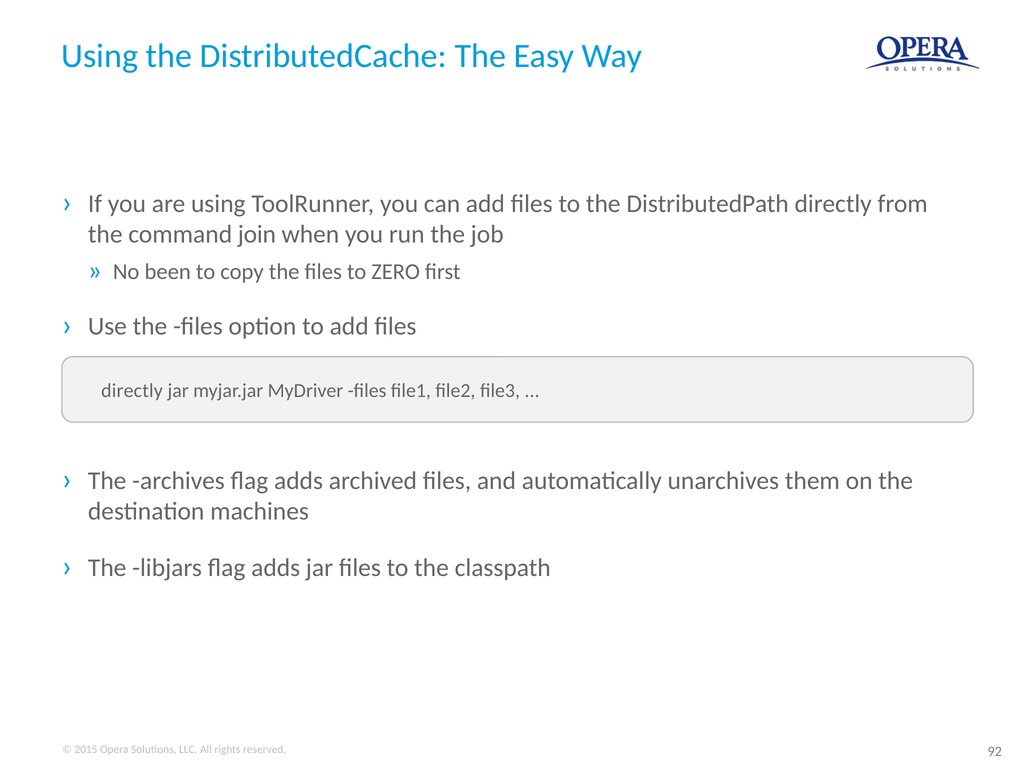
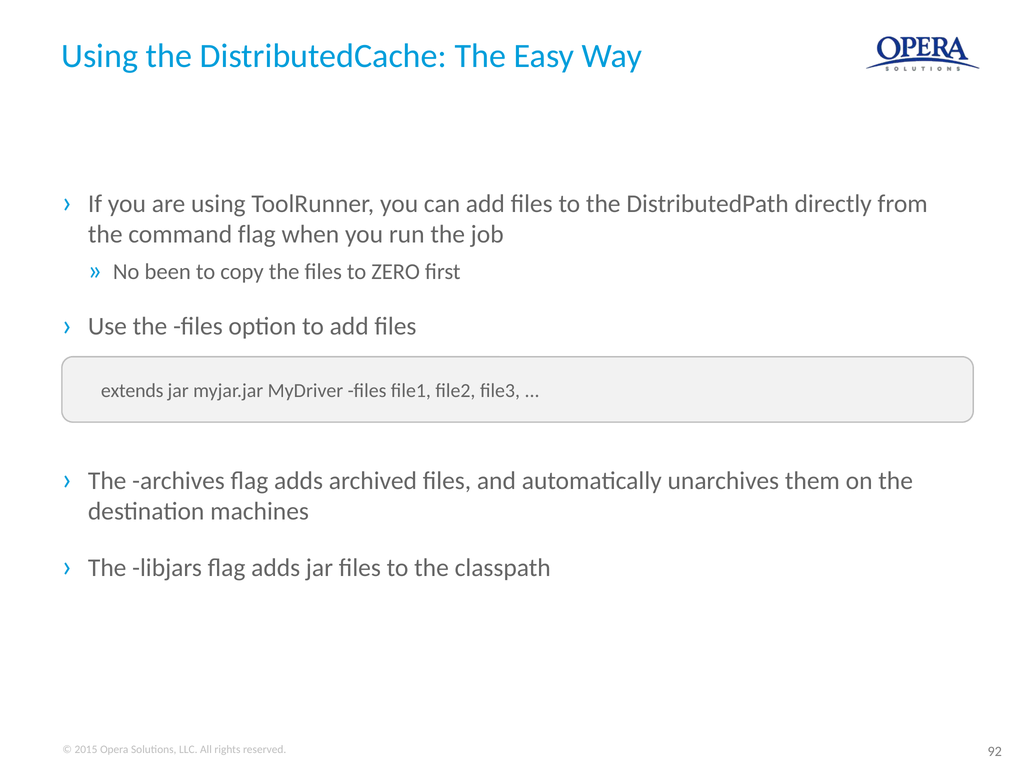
command join: join -> flag
directly at (132, 391): directly -> extends
